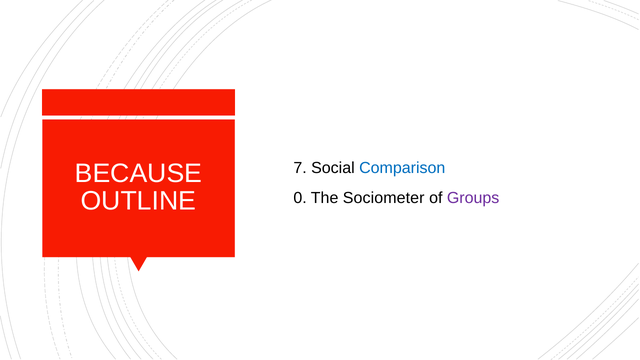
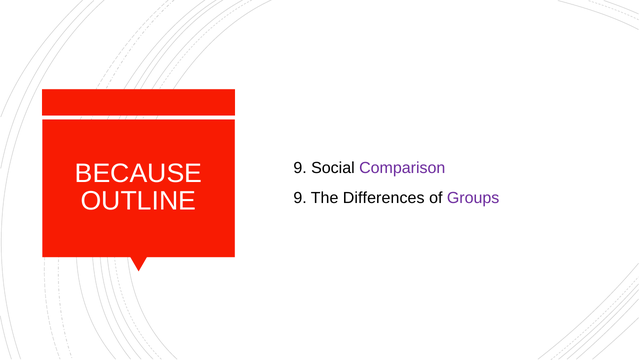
7 at (300, 168): 7 -> 9
Comparison colour: blue -> purple
0 at (300, 198): 0 -> 9
Sociometer: Sociometer -> Differences
